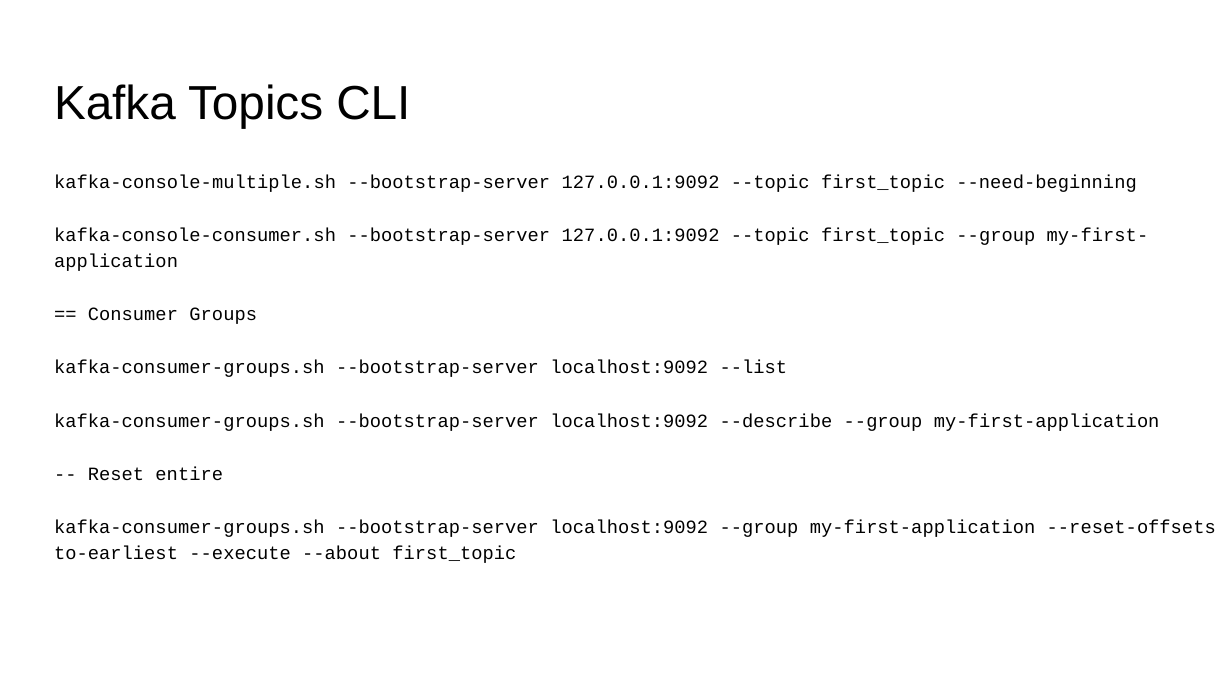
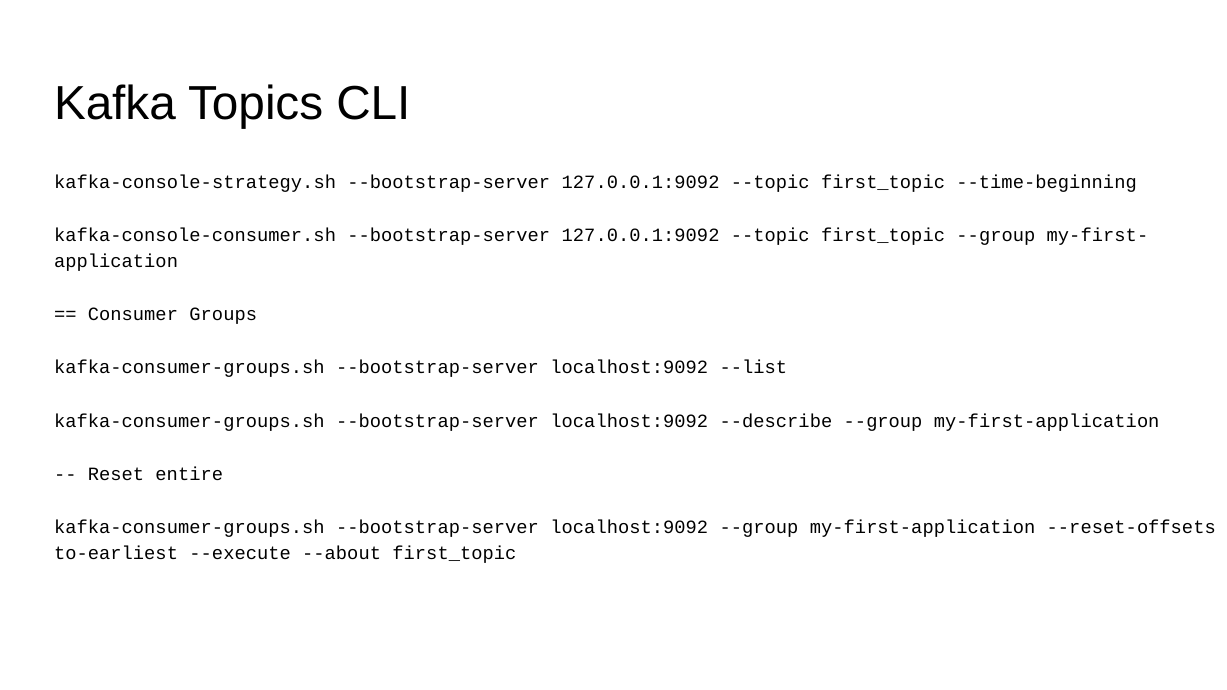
kafka-console-multiple.sh: kafka-console-multiple.sh -> kafka-console-strategy.sh
--need-beginning: --need-beginning -> --time-beginning
